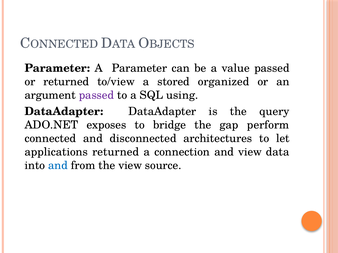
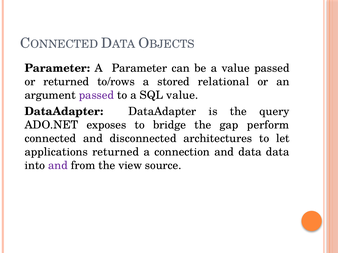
to/view: to/view -> to/rows
organized: organized -> relational
SQL using: using -> value
and view: view -> data
and at (58, 166) colour: blue -> purple
